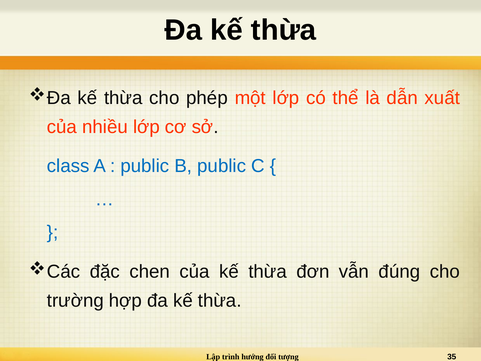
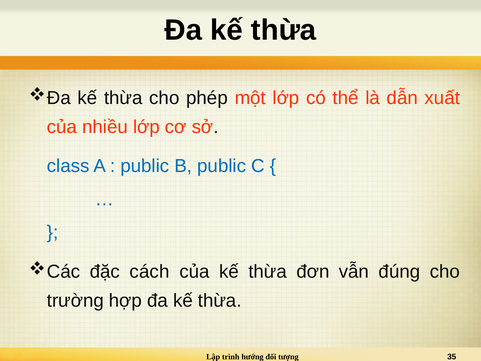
chen: chen -> cách
